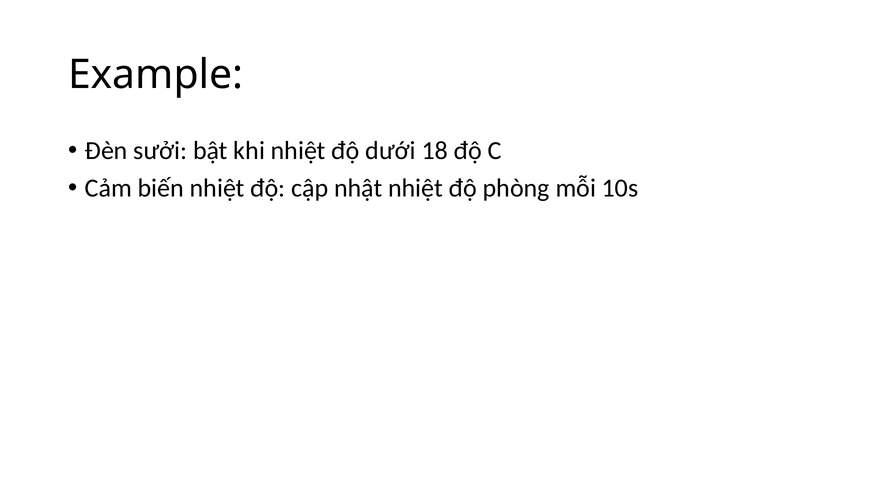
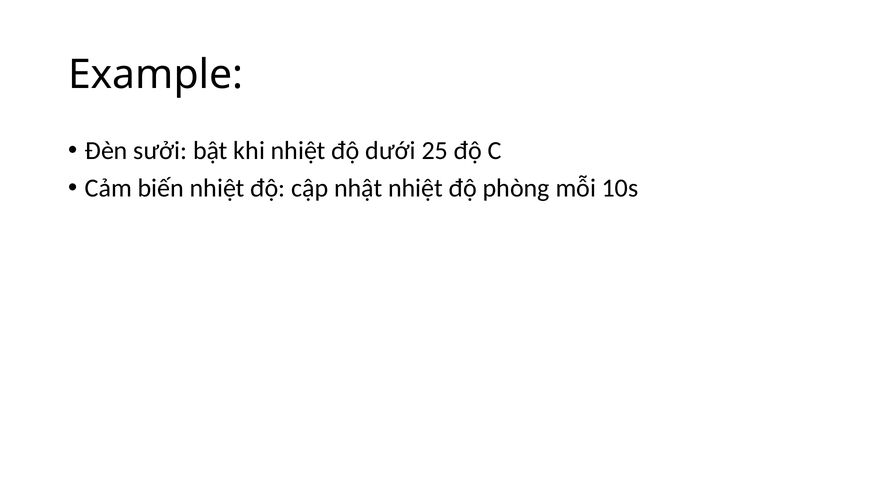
18: 18 -> 25
